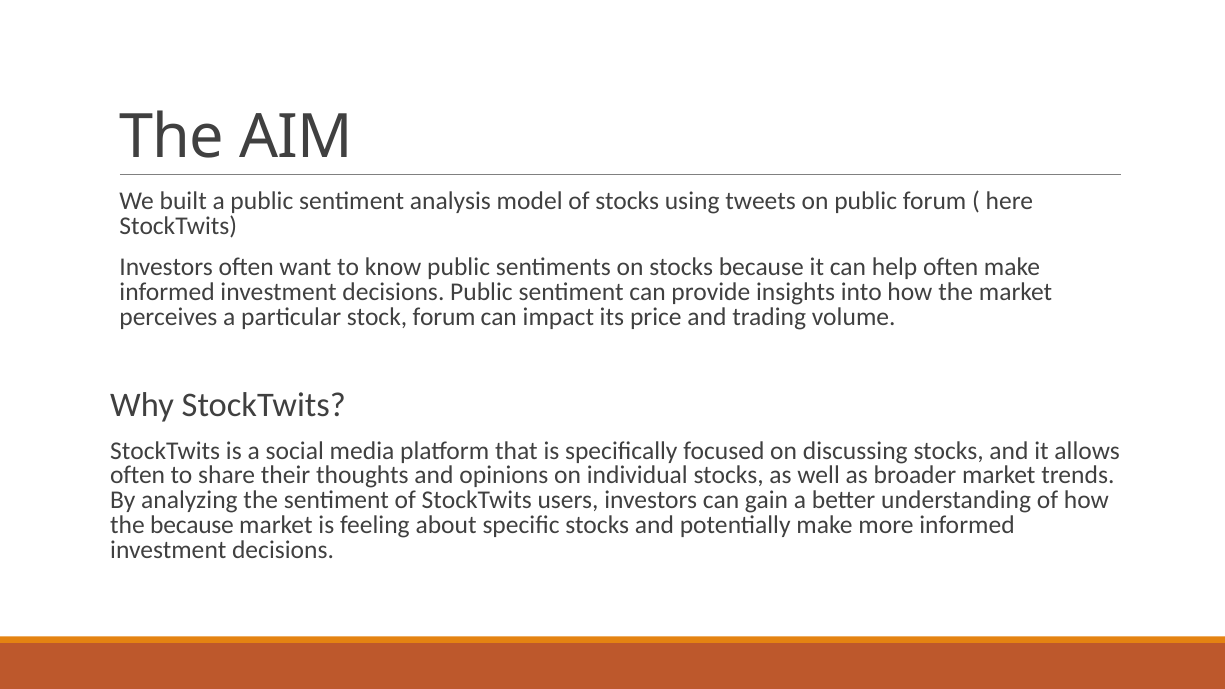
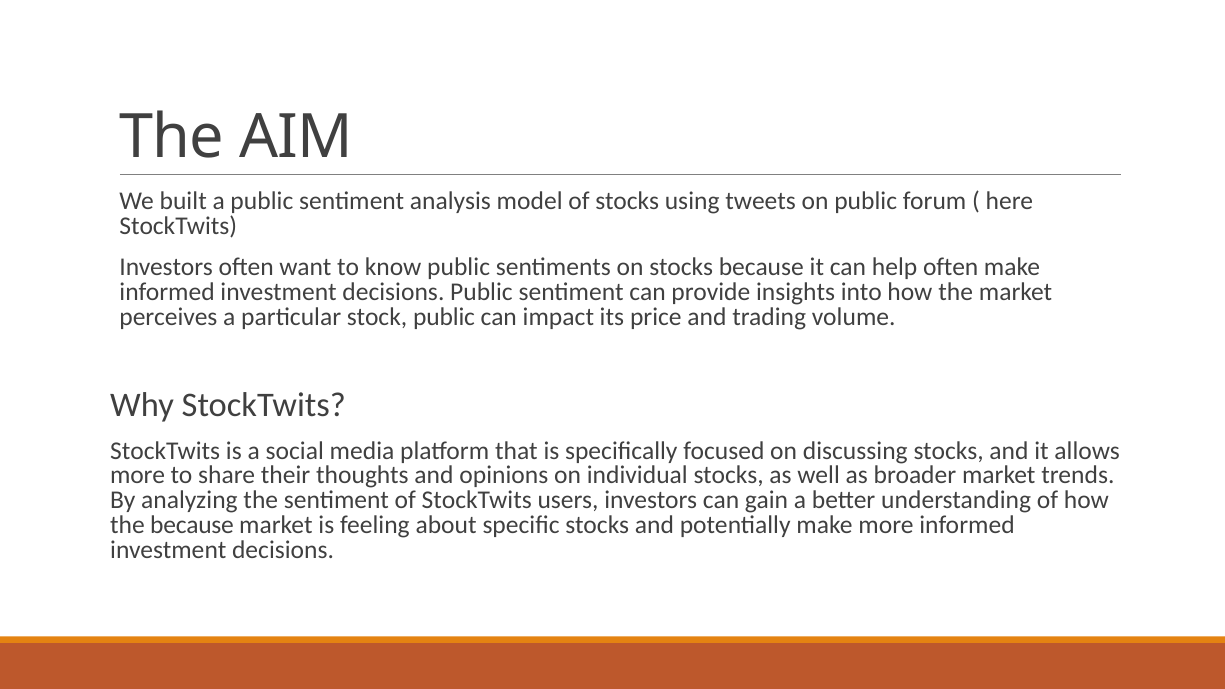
stock forum: forum -> public
often at (138, 476): often -> more
